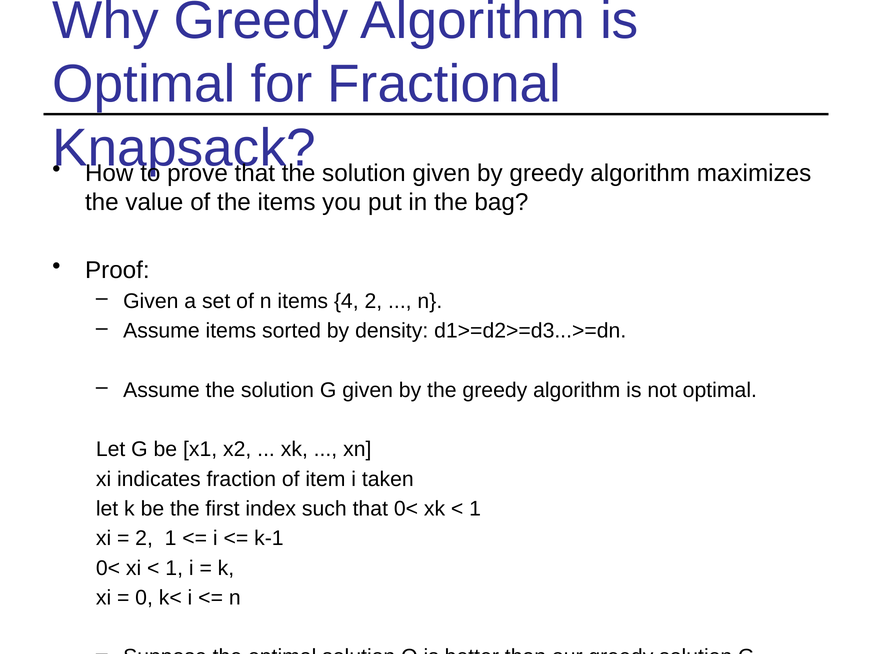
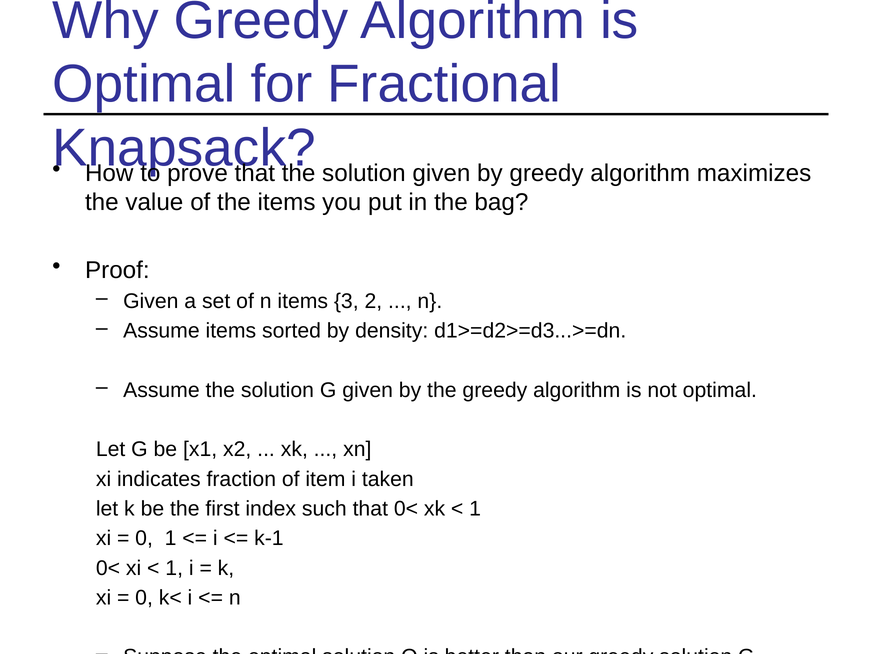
4: 4 -> 3
2 at (144, 538): 2 -> 0
